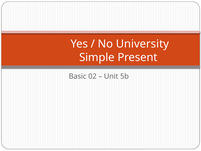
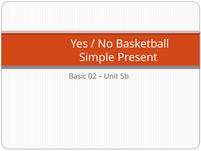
University: University -> Basketball
